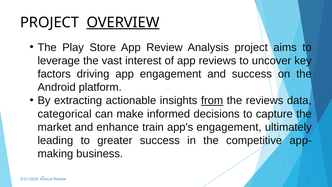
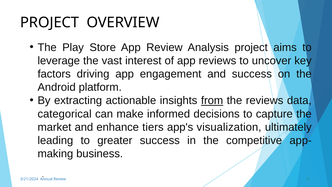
OVERVIEW underline: present -> none
train: train -> tiers
app's engagement: engagement -> visualization
